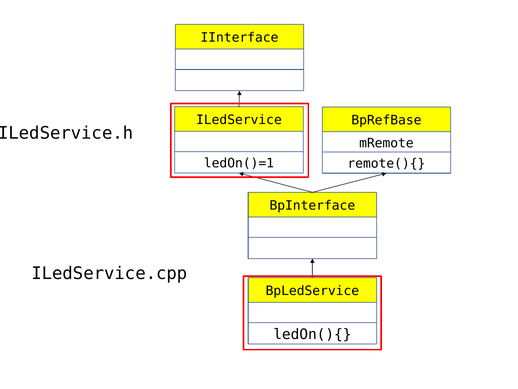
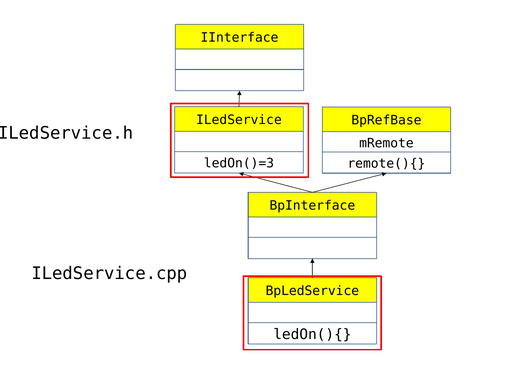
ledOn()=1: ledOn()=1 -> ledOn()=3
